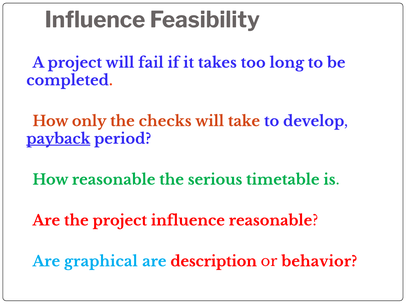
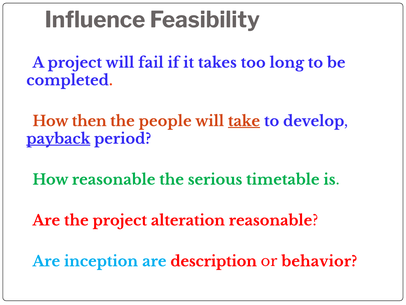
only: only -> then
checks: checks -> people
take underline: none -> present
project influence: influence -> alteration
graphical: graphical -> inception
